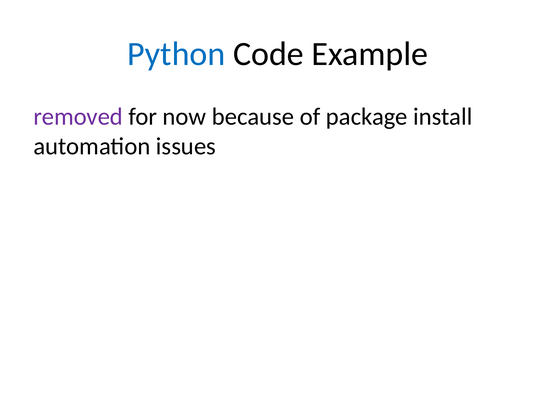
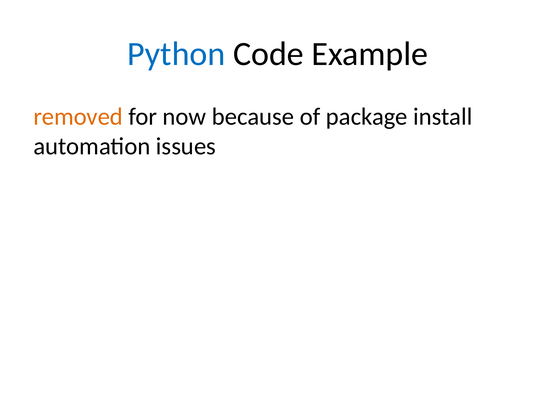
removed colour: purple -> orange
